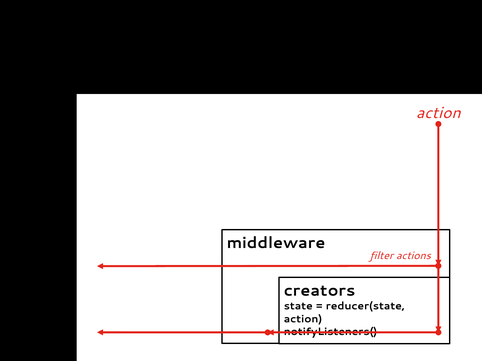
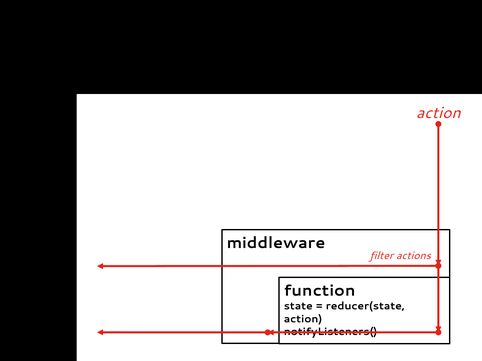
creators: creators -> function
